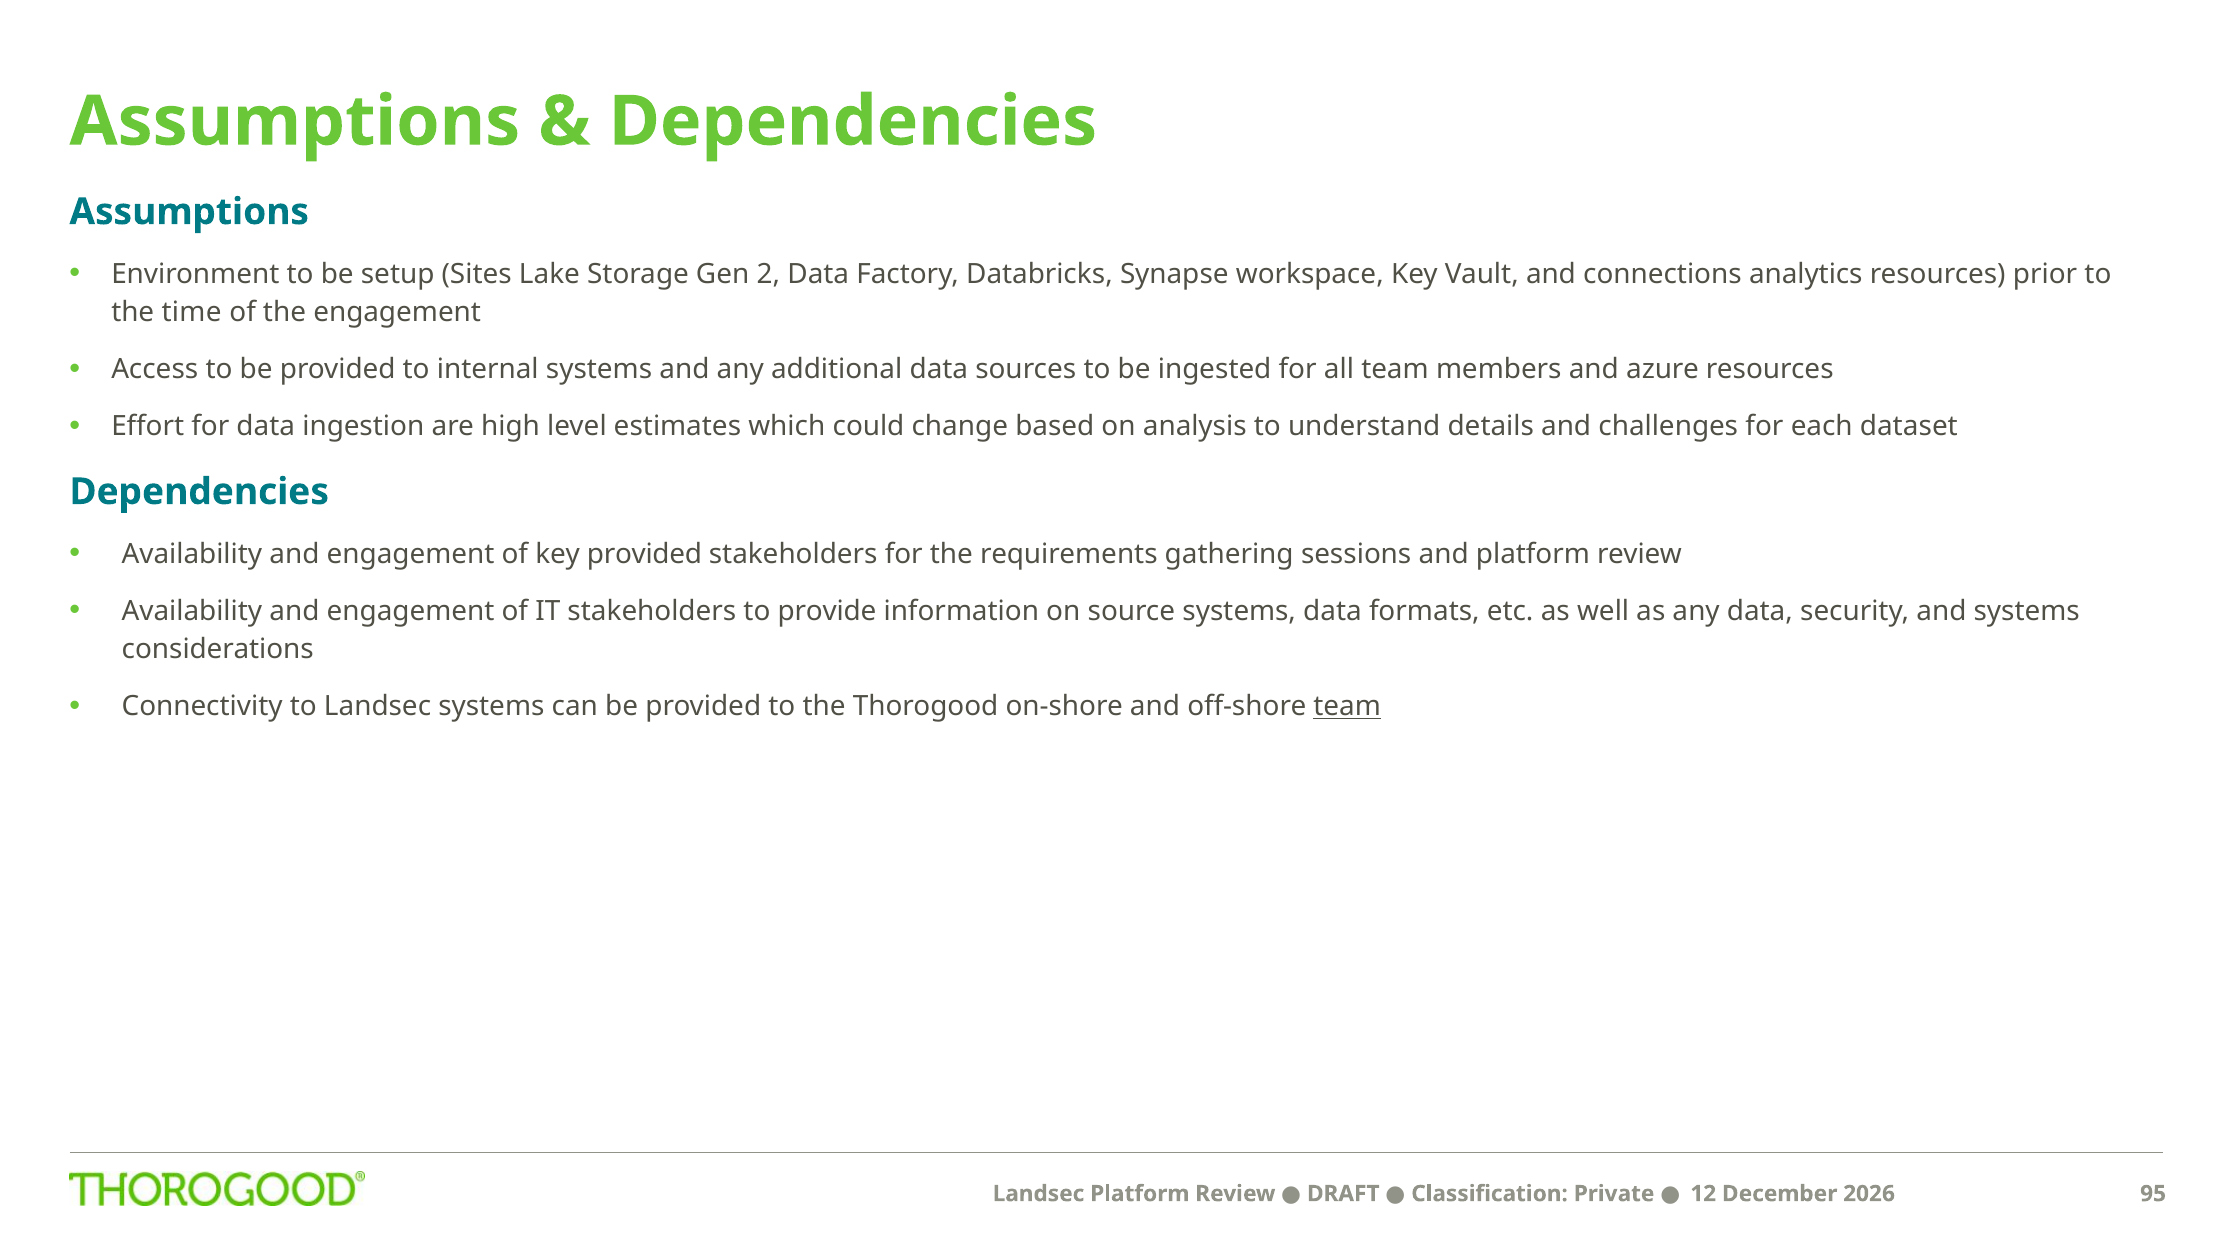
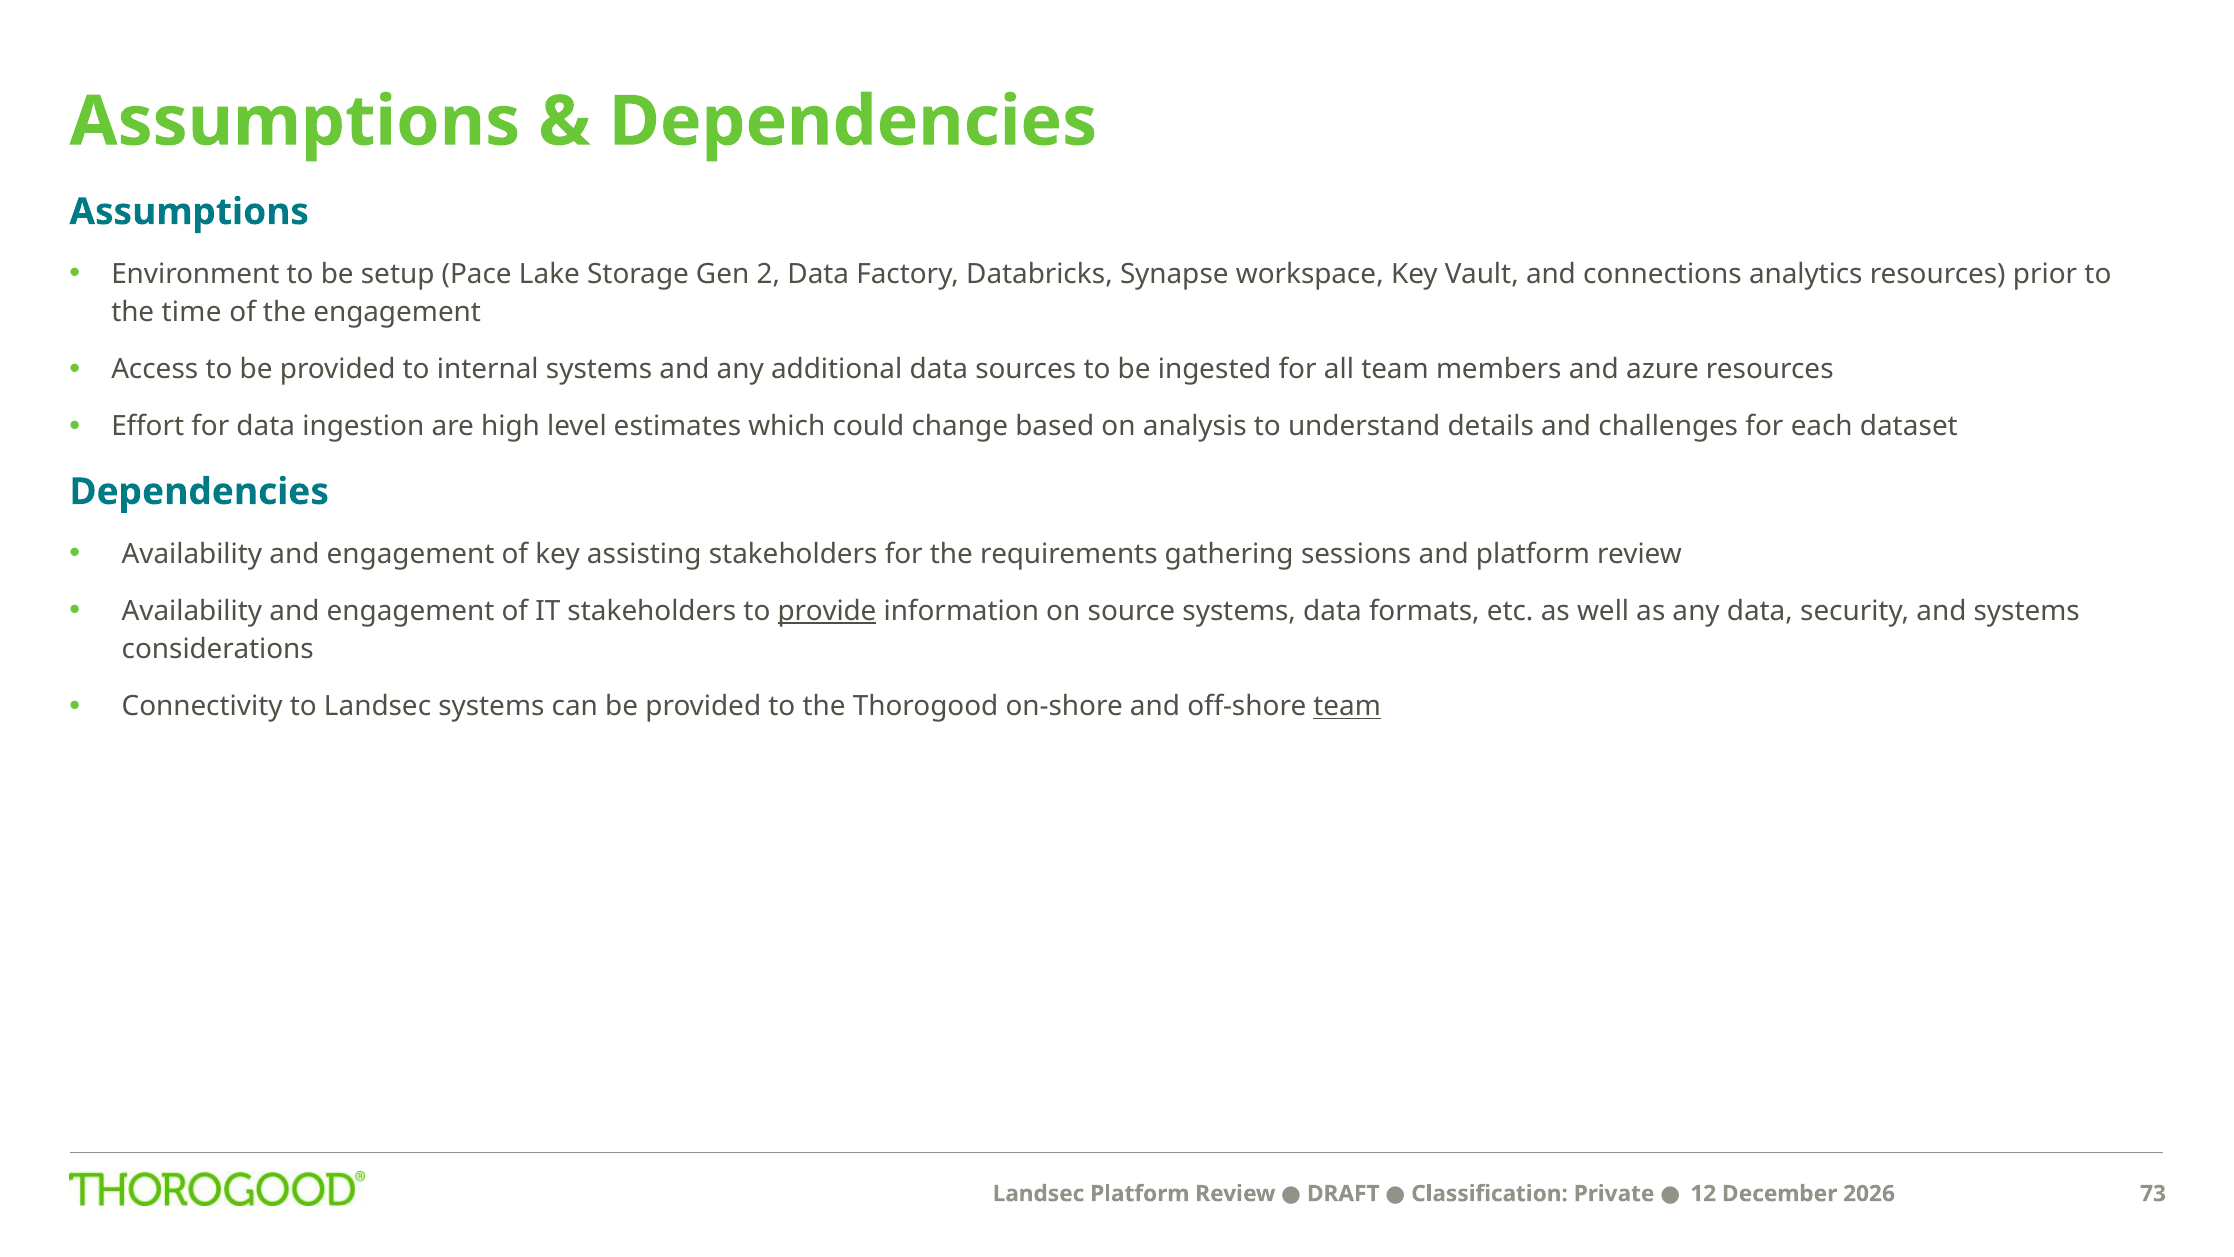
Sites: Sites -> Pace
key provided: provided -> assisting
provide underline: none -> present
95: 95 -> 73
